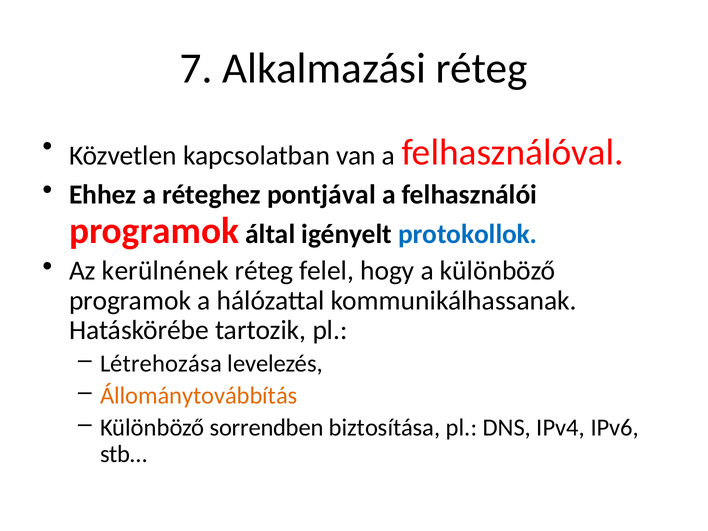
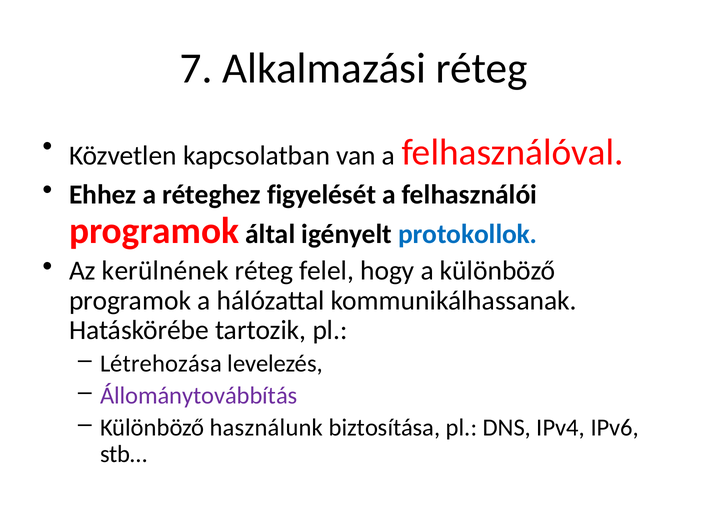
pontjával: pontjával -> figyelését
Állománytovábbítás colour: orange -> purple
sorrendben: sorrendben -> használunk
